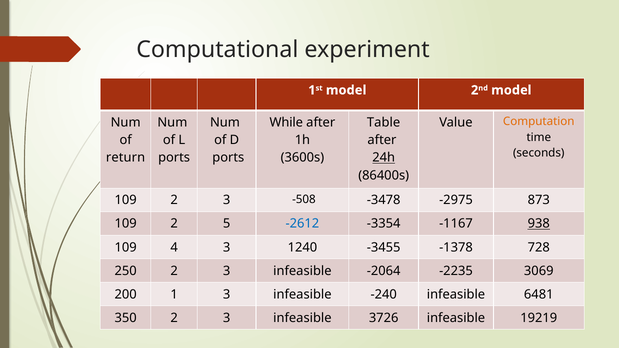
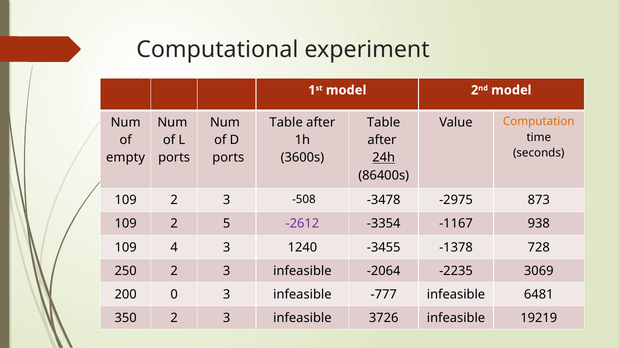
While at (286, 123): While -> Table
return: return -> empty
-2612 colour: blue -> purple
938 underline: present -> none
1: 1 -> 0
-240: -240 -> -777
